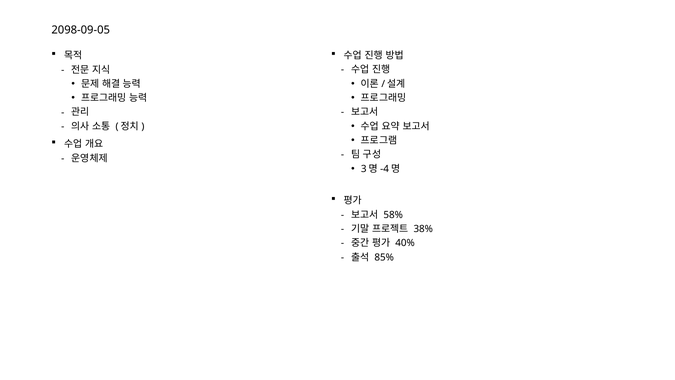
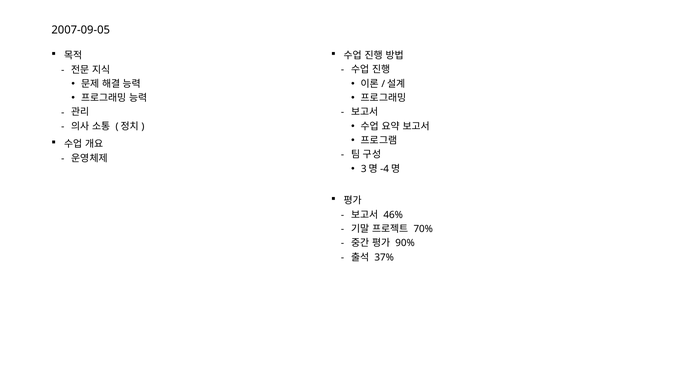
2098-09-05: 2098-09-05 -> 2007-09-05
58%: 58% -> 46%
38%: 38% -> 70%
40%: 40% -> 90%
85%: 85% -> 37%
